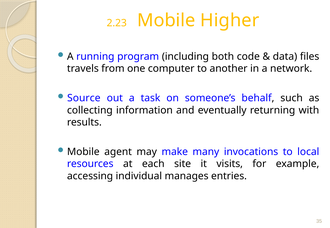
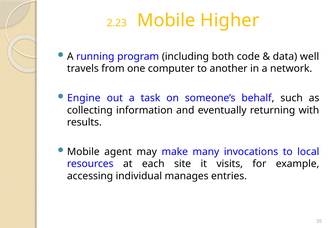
files: files -> well
Source: Source -> Engine
